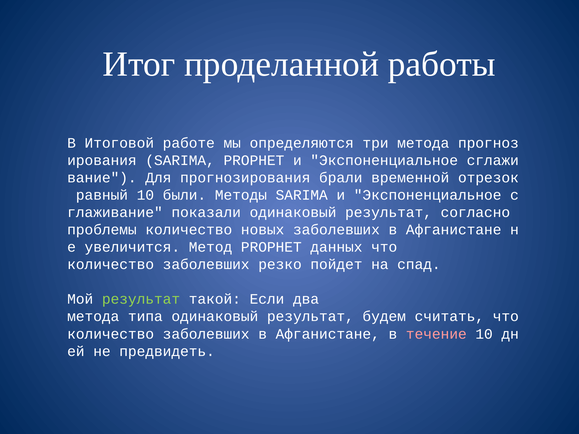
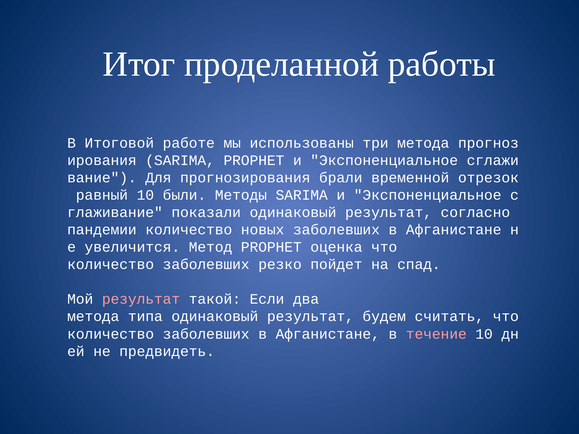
определяются: определяются -> использованы
проблемы: проблемы -> пандемии
данных: данных -> оценка
результат at (141, 299) colour: light green -> pink
